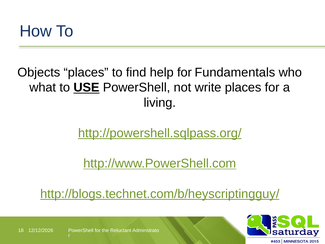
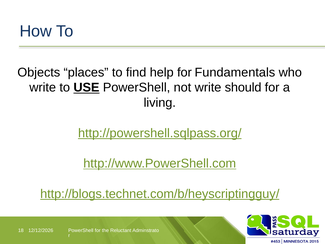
what at (43, 87): what -> write
write places: places -> should
